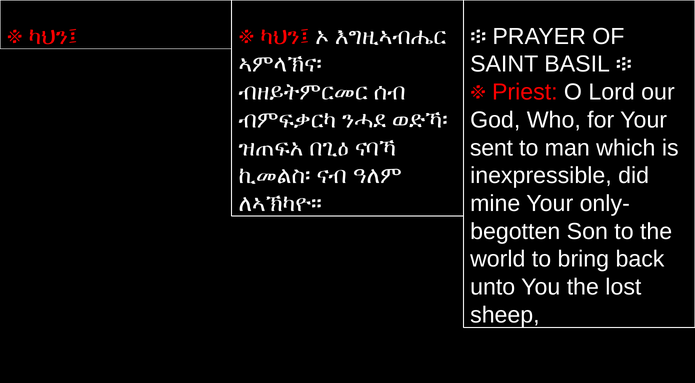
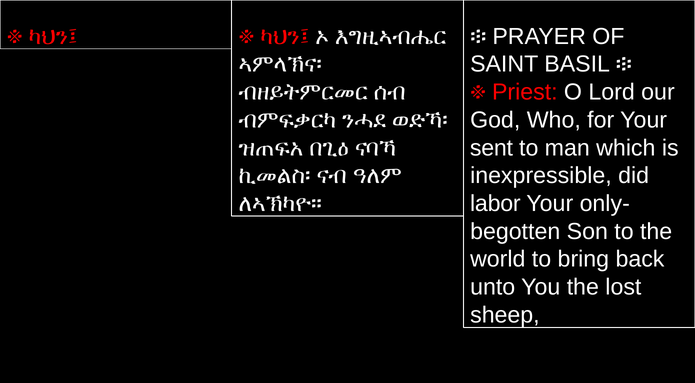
mine: mine -> labor
